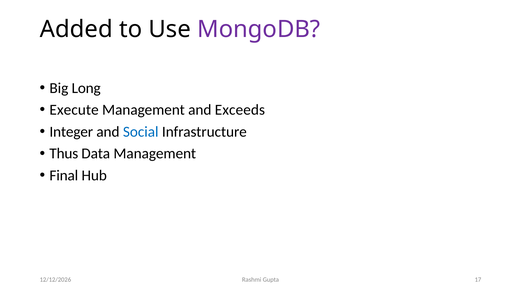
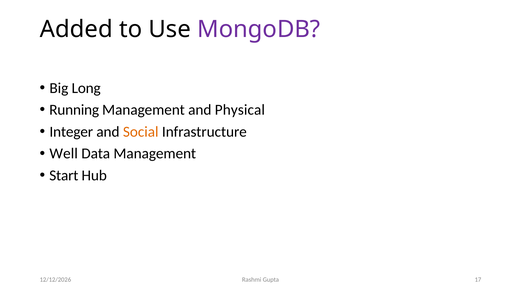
Execute: Execute -> Running
Exceeds: Exceeds -> Physical
Social colour: blue -> orange
Thus: Thus -> Well
Final: Final -> Start
